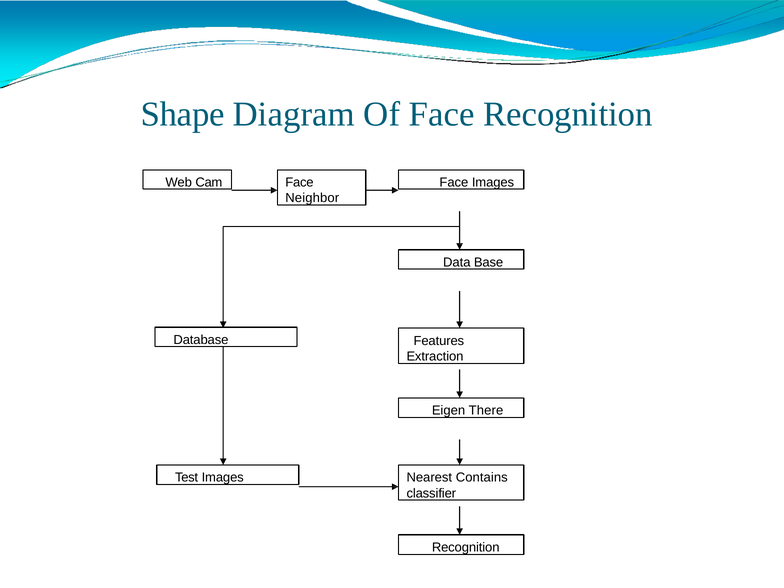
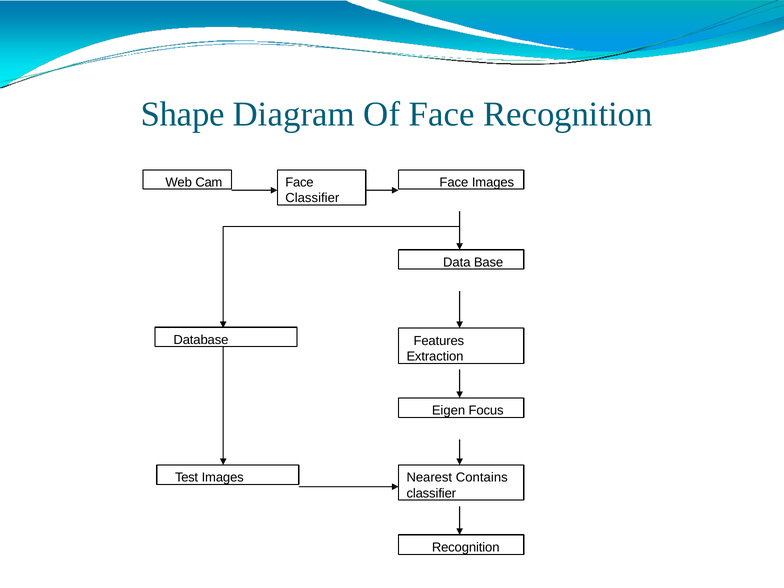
Neighbor at (312, 198): Neighbor -> Classifier
There: There -> Focus
